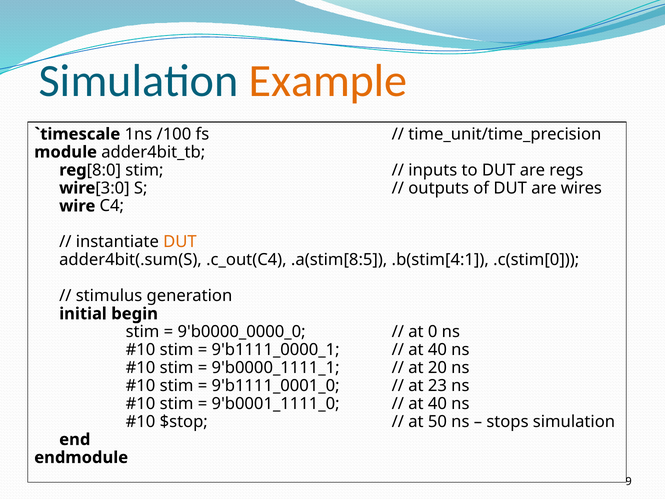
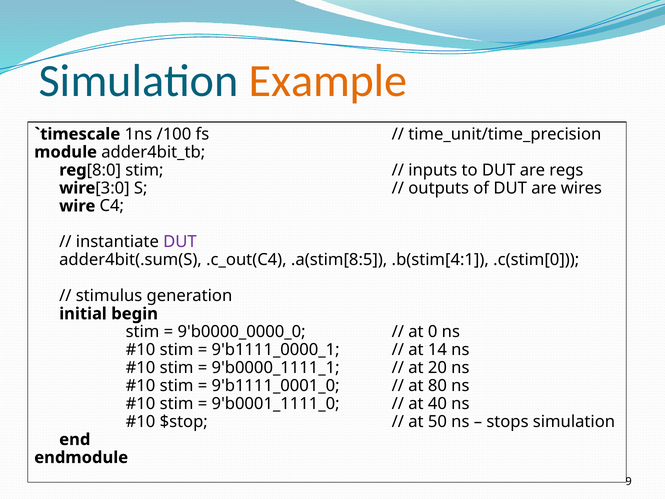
DUT at (180, 242) colour: orange -> purple
40 at (437, 350): 40 -> 14
23: 23 -> 80
